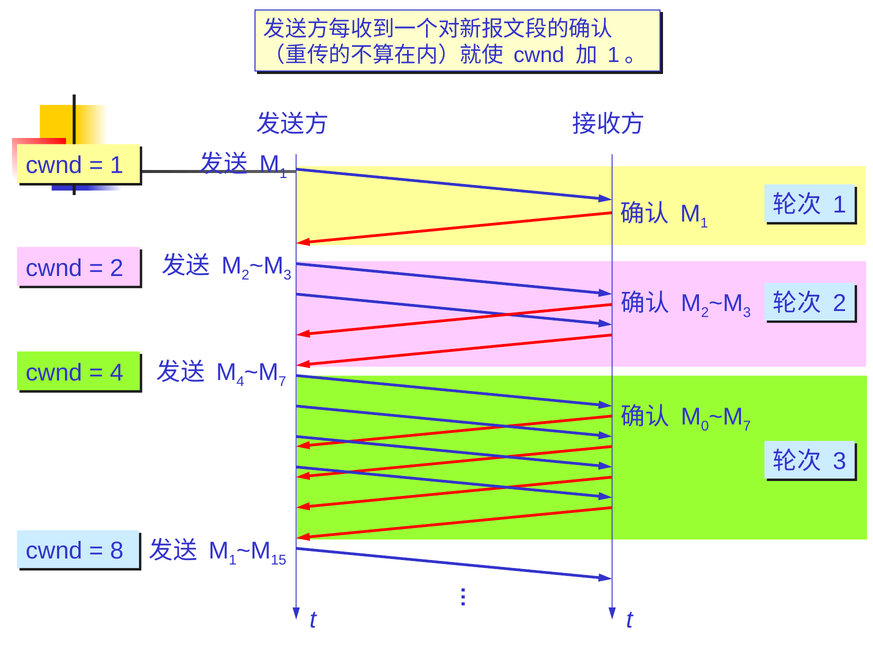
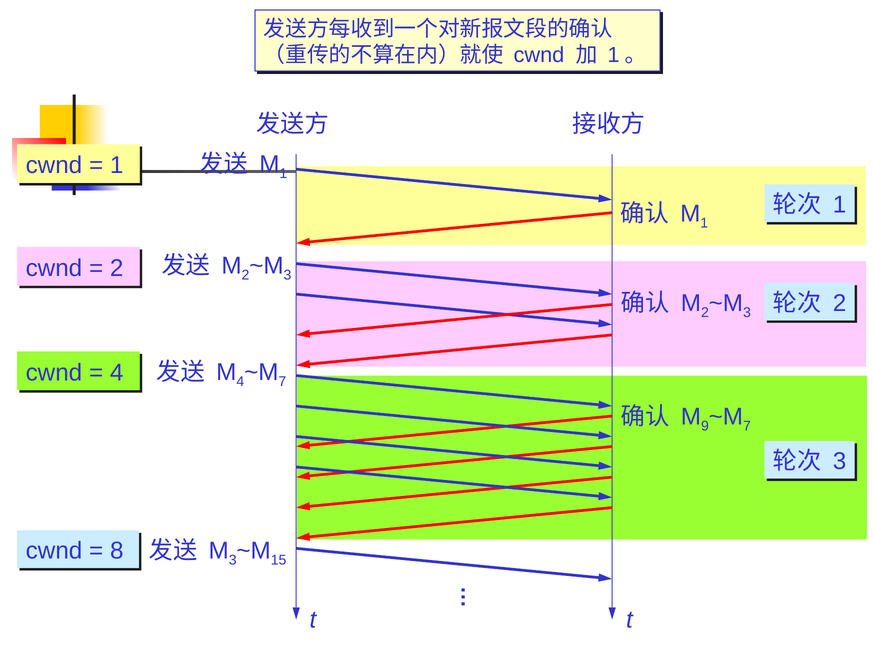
0: 0 -> 9
1 at (233, 560): 1 -> 3
